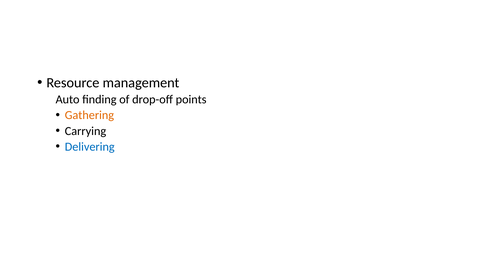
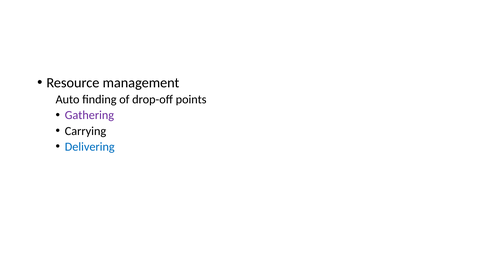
Gathering colour: orange -> purple
